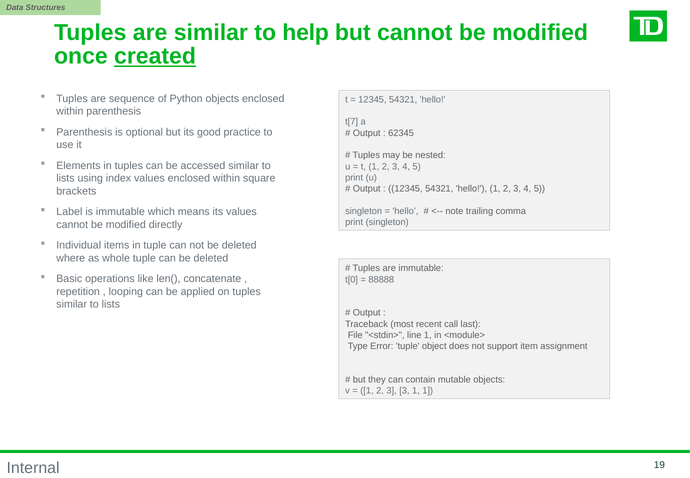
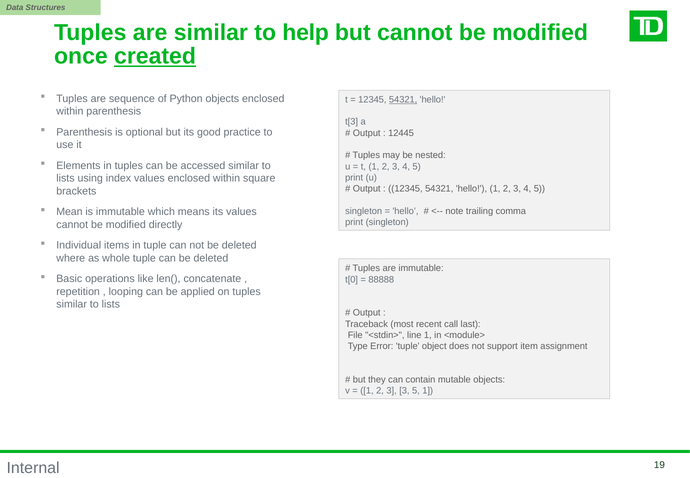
54321 at (403, 100) underline: none -> present
t[7: t[7 -> t[3
62345: 62345 -> 12445
Label: Label -> Mean
3 1: 1 -> 5
